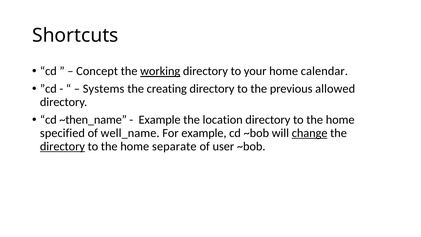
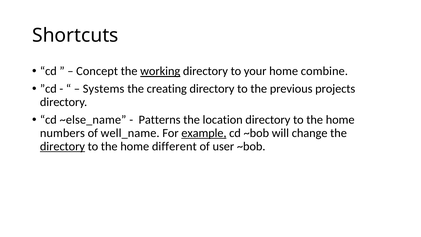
calendar: calendar -> combine
allowed: allowed -> projects
~then_name: ~then_name -> ~else_name
Example at (160, 120): Example -> Patterns
specified: specified -> numbers
example at (204, 133) underline: none -> present
change underline: present -> none
separate: separate -> different
